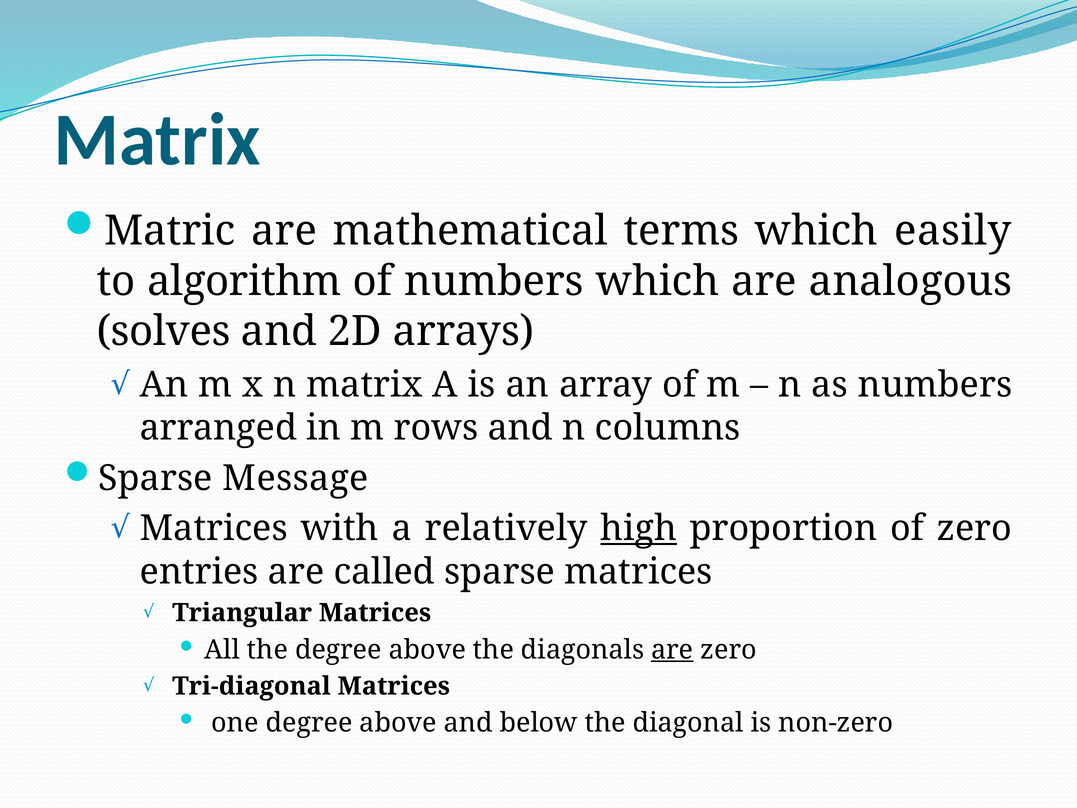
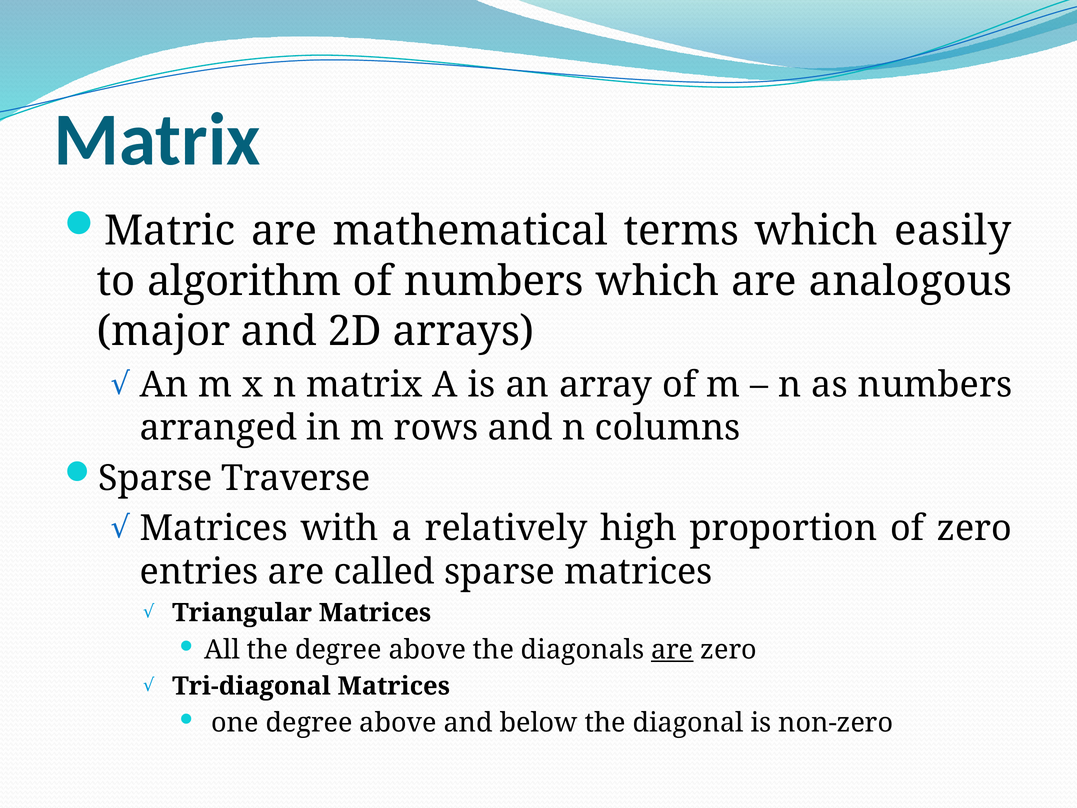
solves: solves -> major
Message: Message -> Traverse
high underline: present -> none
